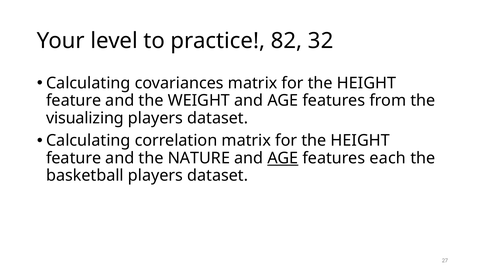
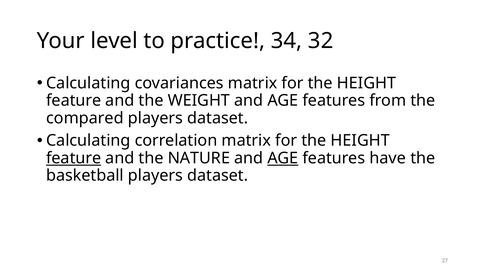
82: 82 -> 34
visualizing: visualizing -> compared
feature at (74, 158) underline: none -> present
each: each -> have
